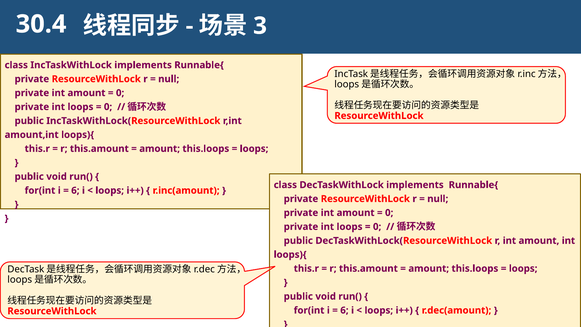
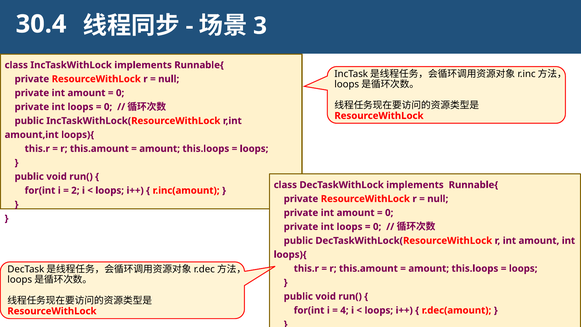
6 at (75, 190): 6 -> 2
6 at (344, 310): 6 -> 4
